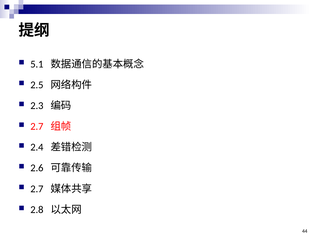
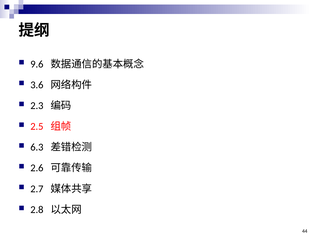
5.1: 5.1 -> 9.6
2.5: 2.5 -> 3.6
2.7 at (37, 126): 2.7 -> 2.5
2.4: 2.4 -> 6.3
